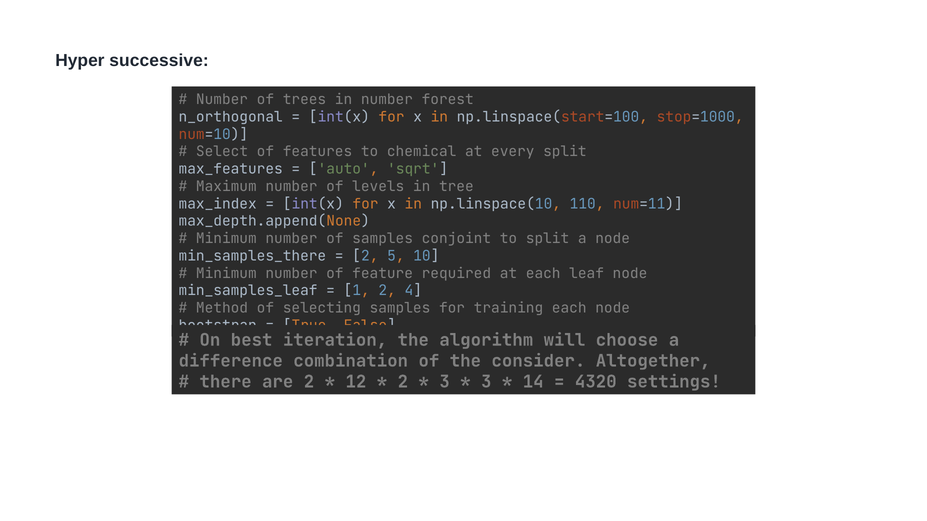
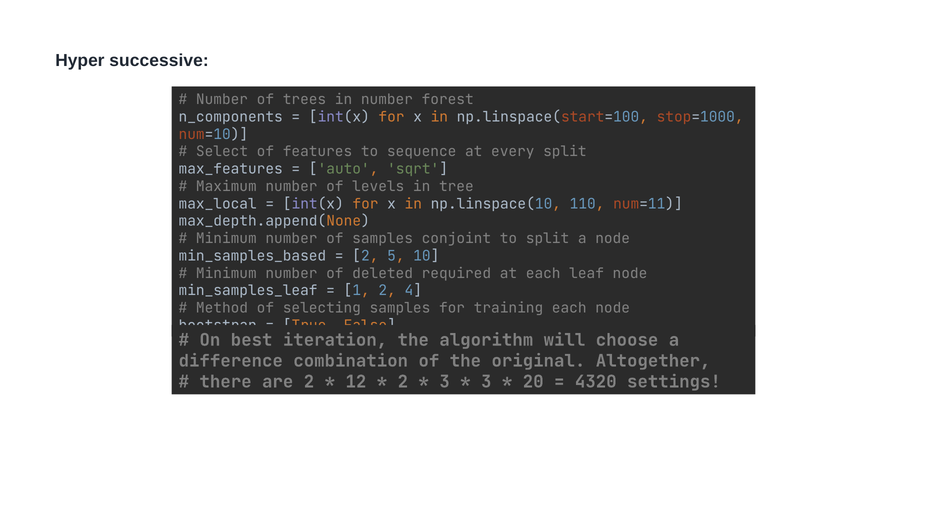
n_orthogonal: n_orthogonal -> n_components
chemical: chemical -> sequence
max_index: max_index -> max_local
min_samples_there: min_samples_there -> min_samples_based
feature: feature -> deleted
consider: consider -> original
14: 14 -> 20
